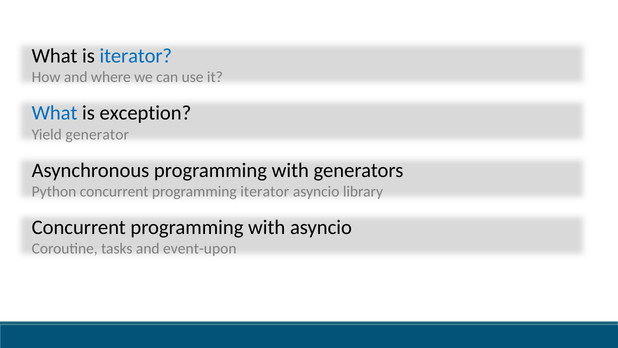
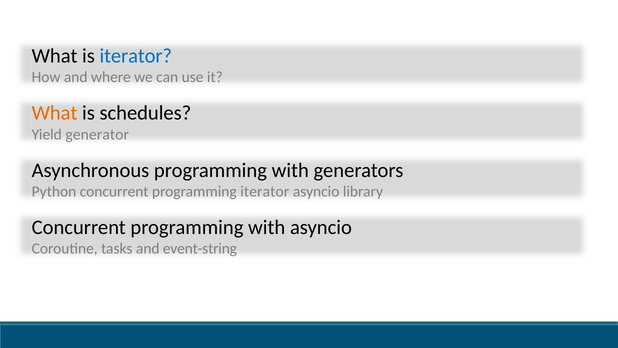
What at (55, 113) colour: blue -> orange
exception: exception -> schedules
event-upon: event-upon -> event-string
